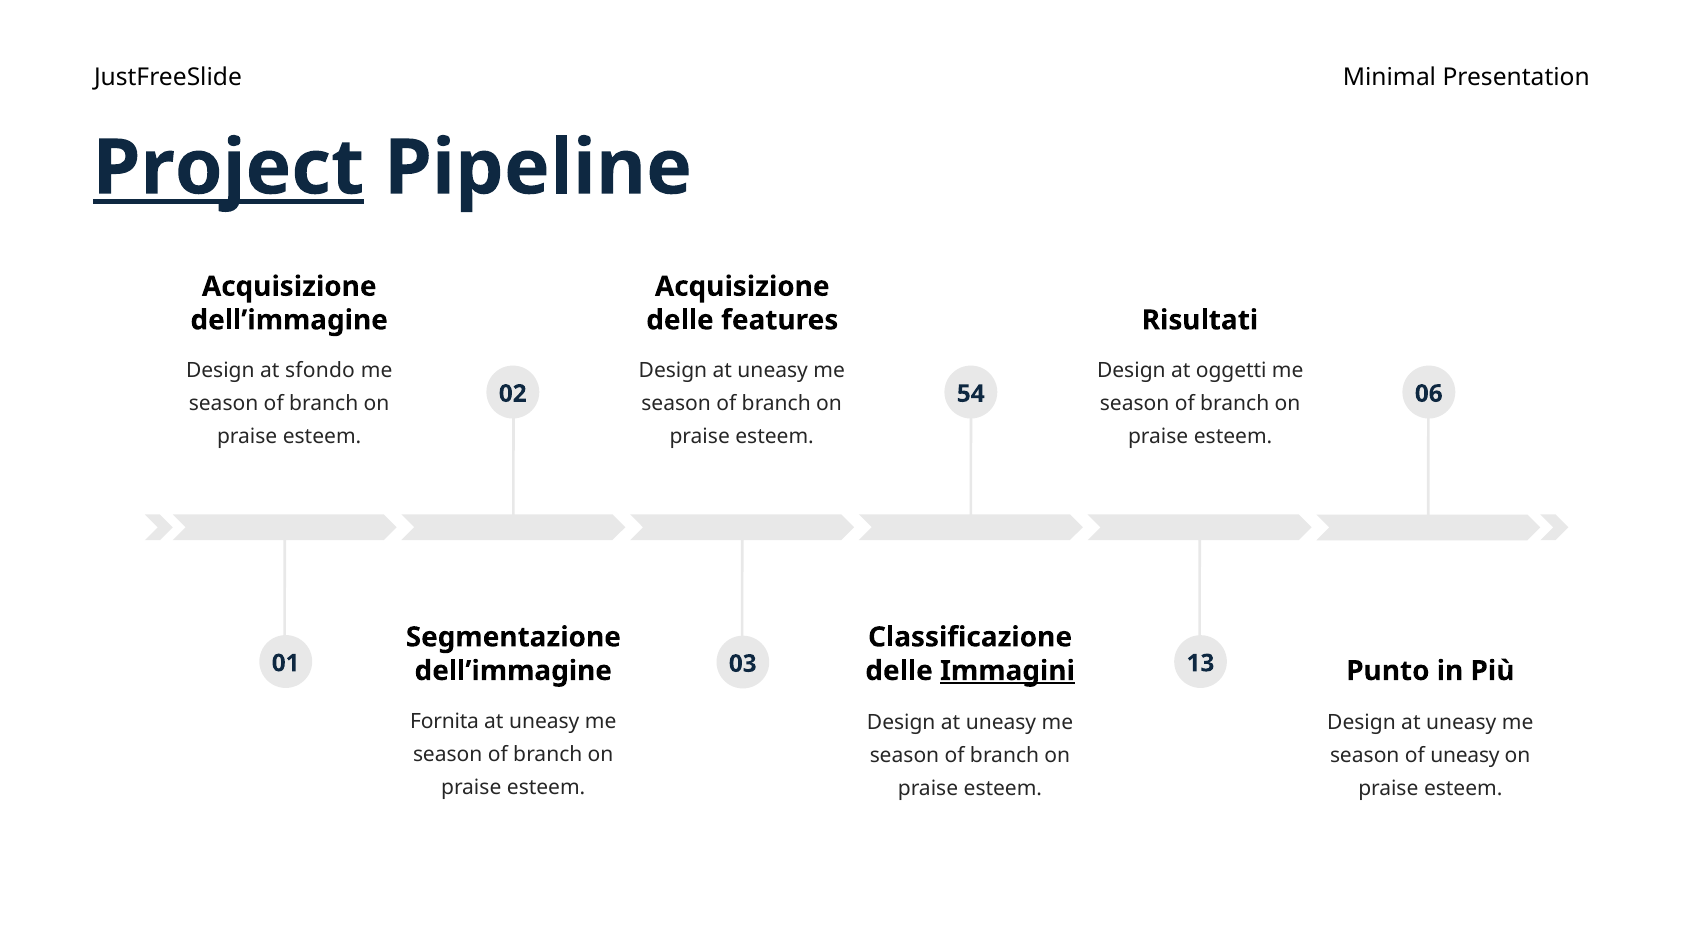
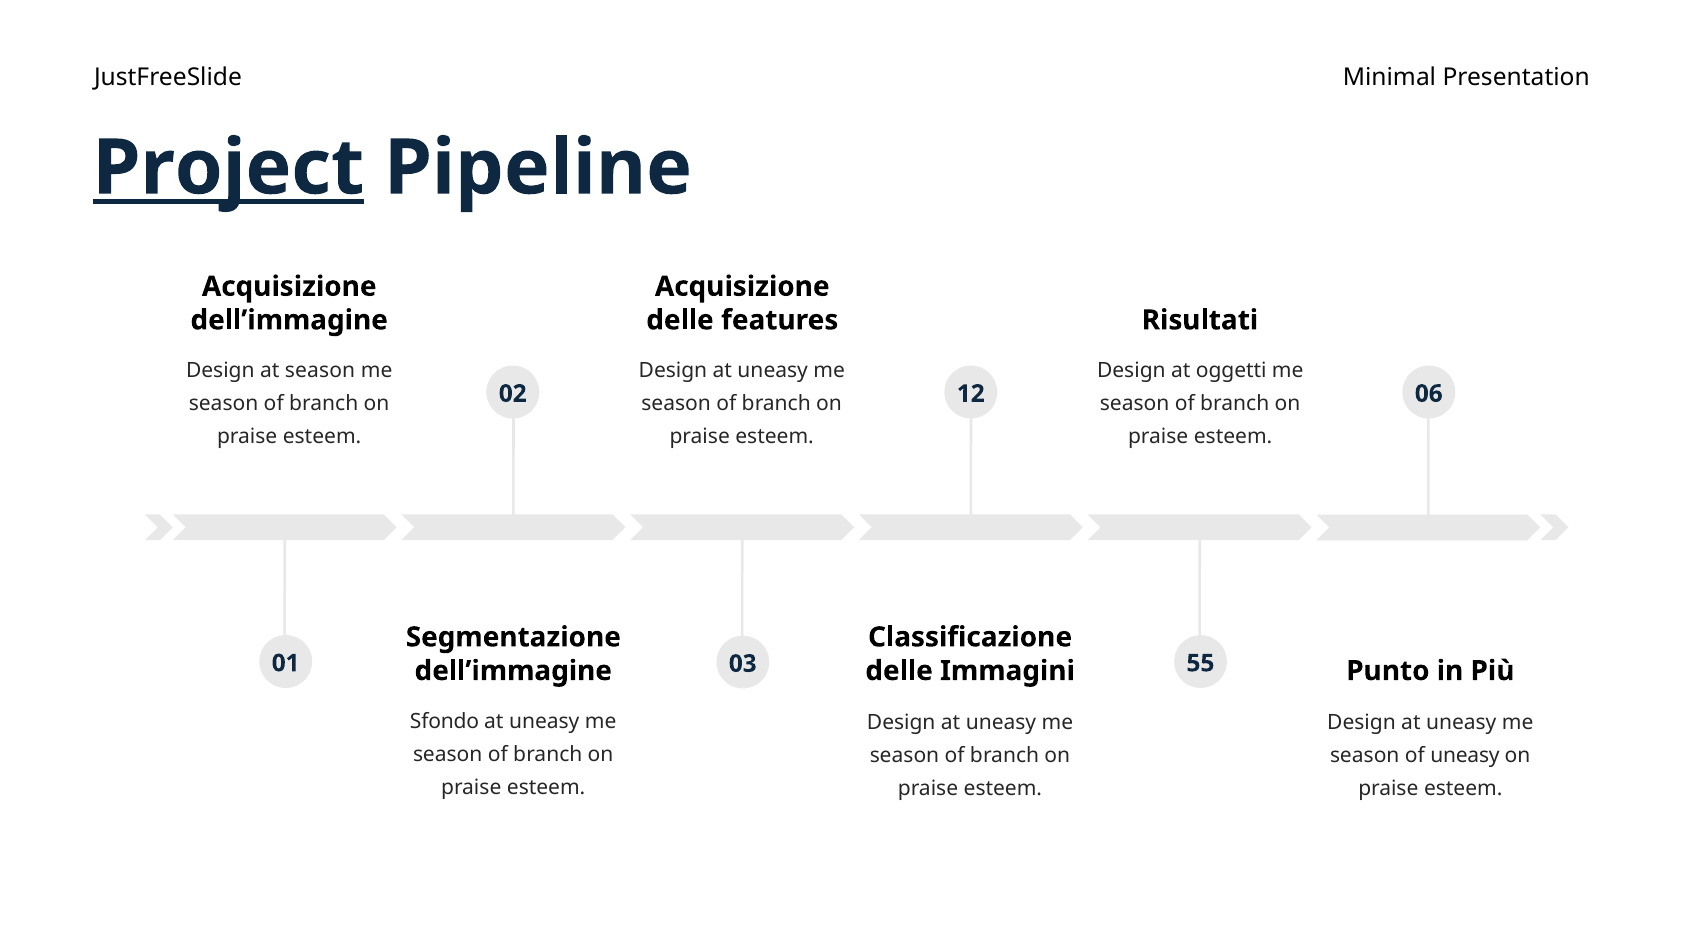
at sfondo: sfondo -> season
54: 54 -> 12
13: 13 -> 55
Immagini underline: present -> none
Fornita: Fornita -> Sfondo
